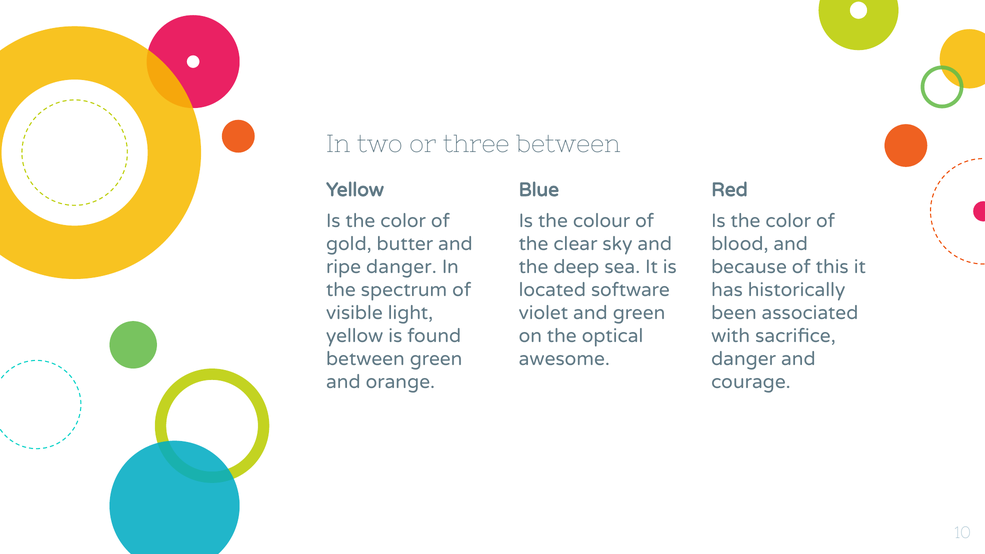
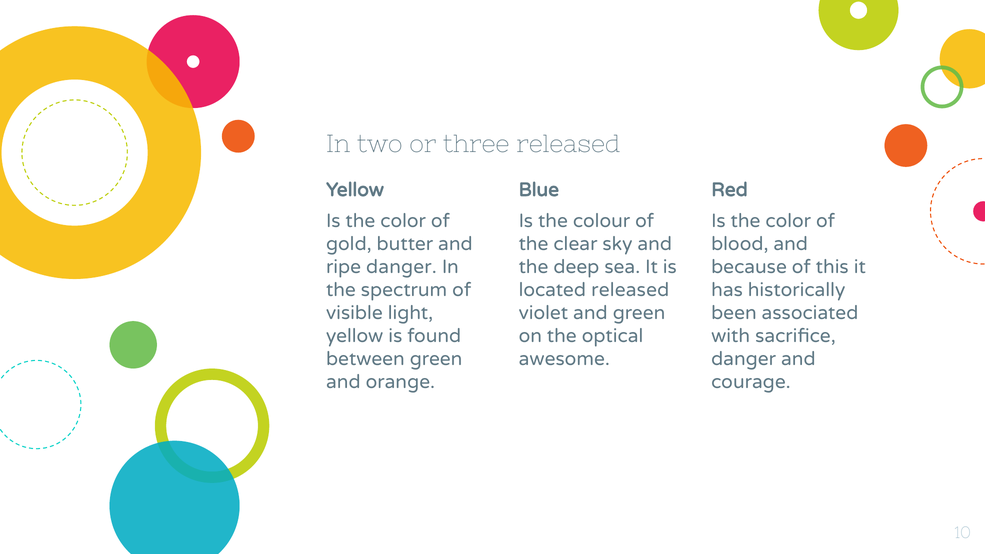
three between: between -> released
located software: software -> released
